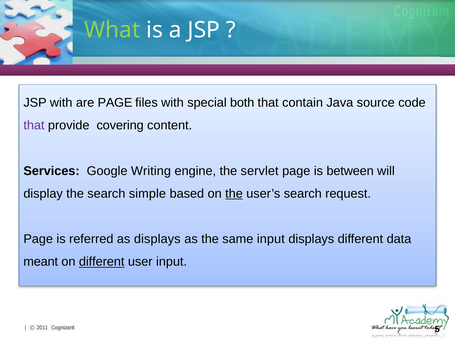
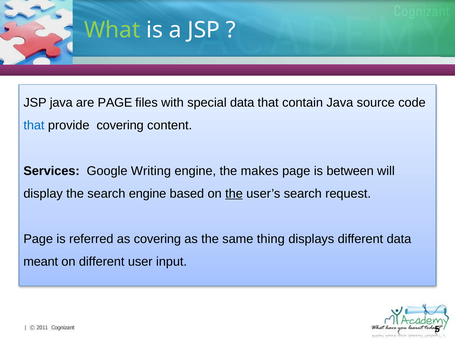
JSP with: with -> java
special both: both -> data
that at (34, 126) colour: purple -> blue
servlet: servlet -> makes
search simple: simple -> engine
as displays: displays -> covering
same input: input -> thing
different at (102, 262) underline: present -> none
